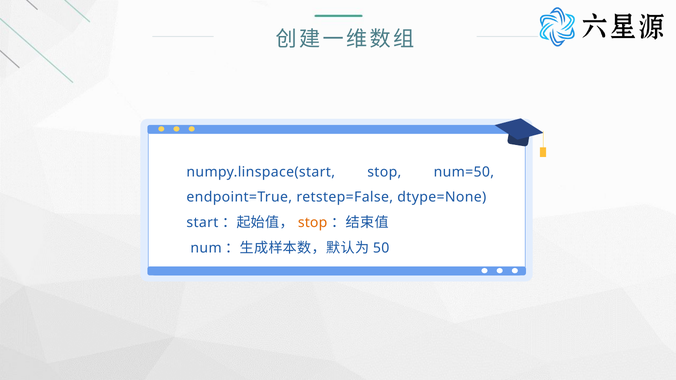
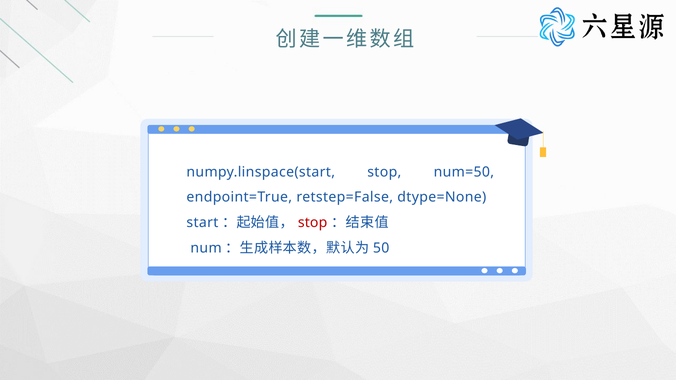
stop at (313, 223) colour: orange -> red
